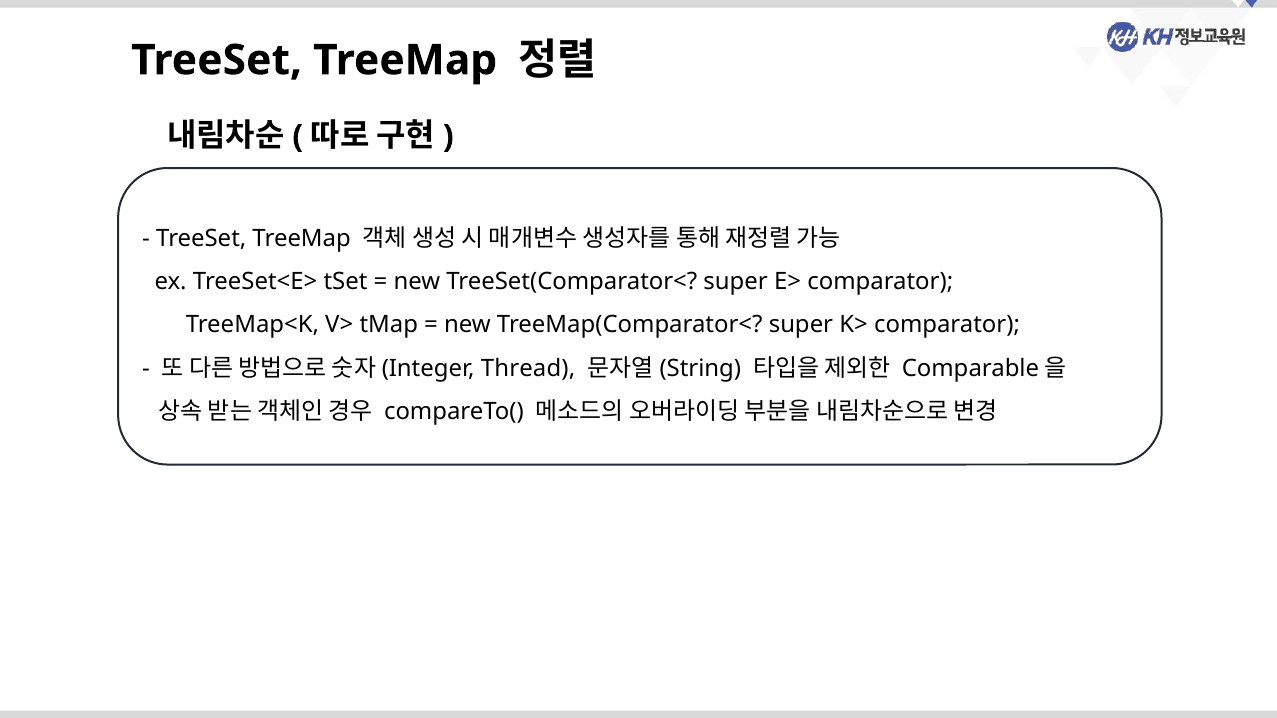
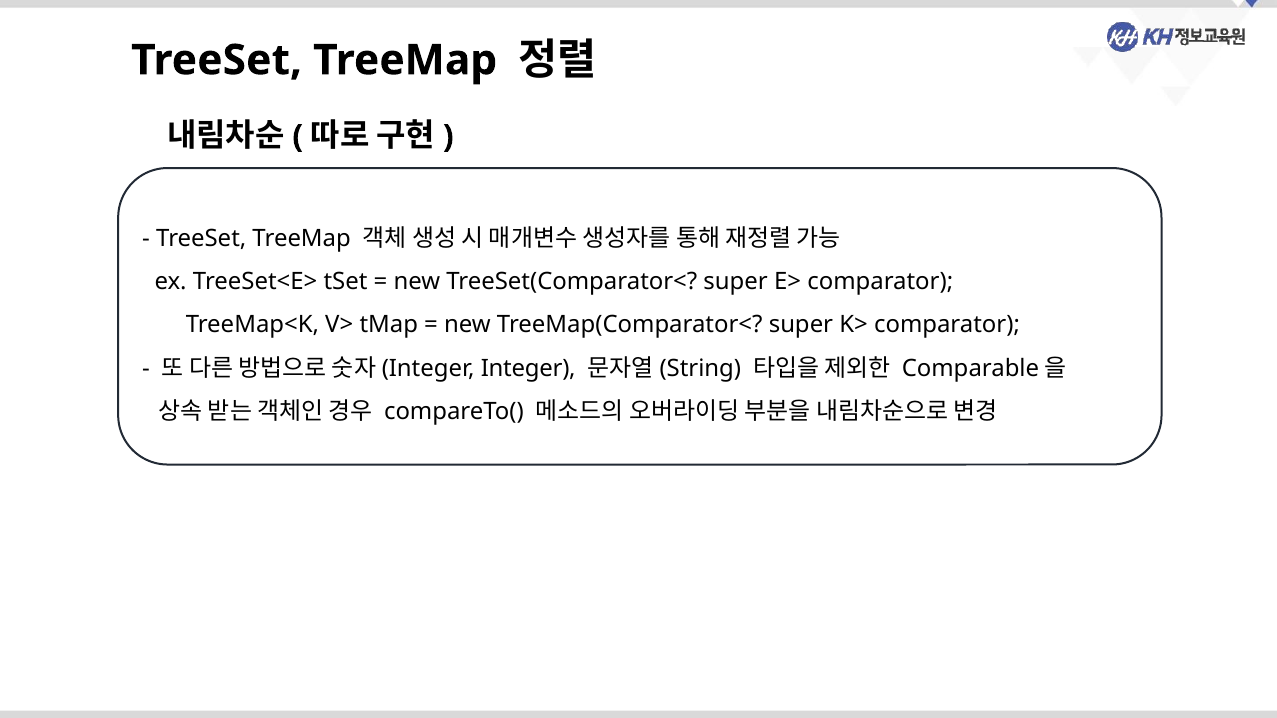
Thread: Thread -> Integer
